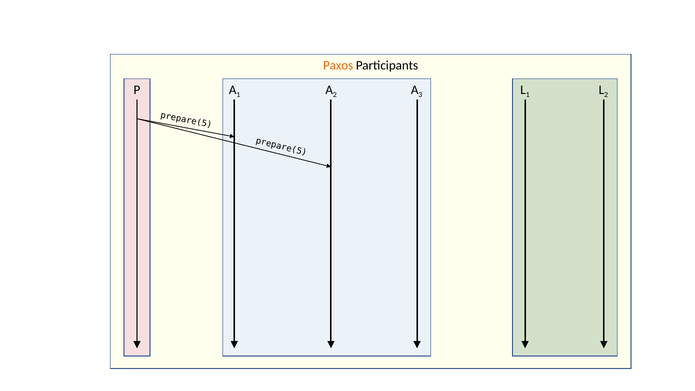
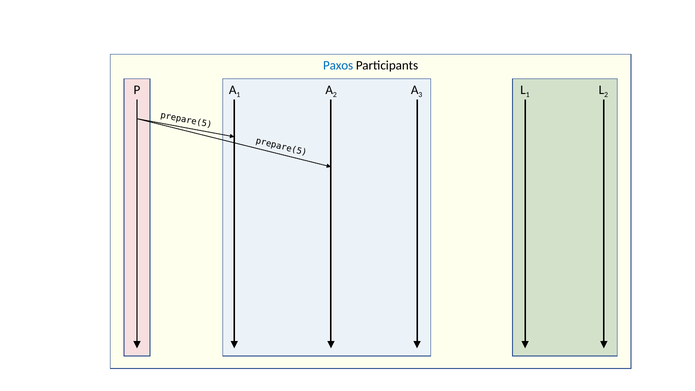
Paxos colour: orange -> blue
